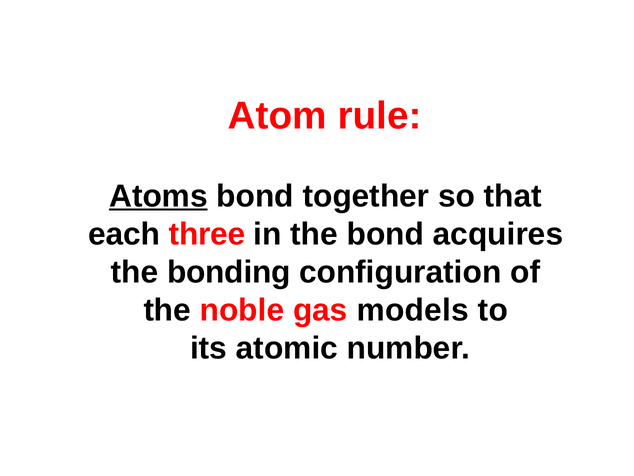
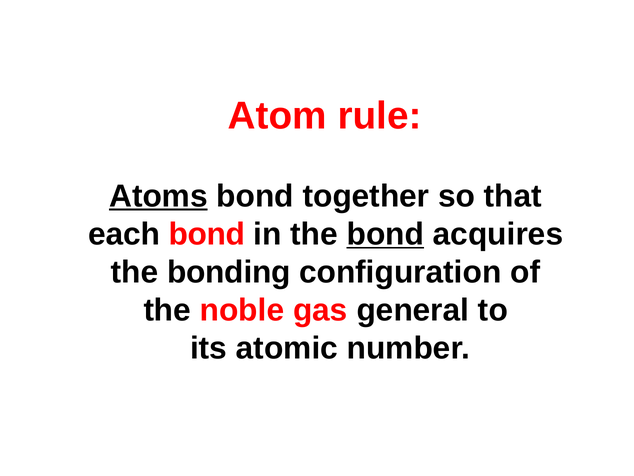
each three: three -> bond
bond at (385, 234) underline: none -> present
models: models -> general
